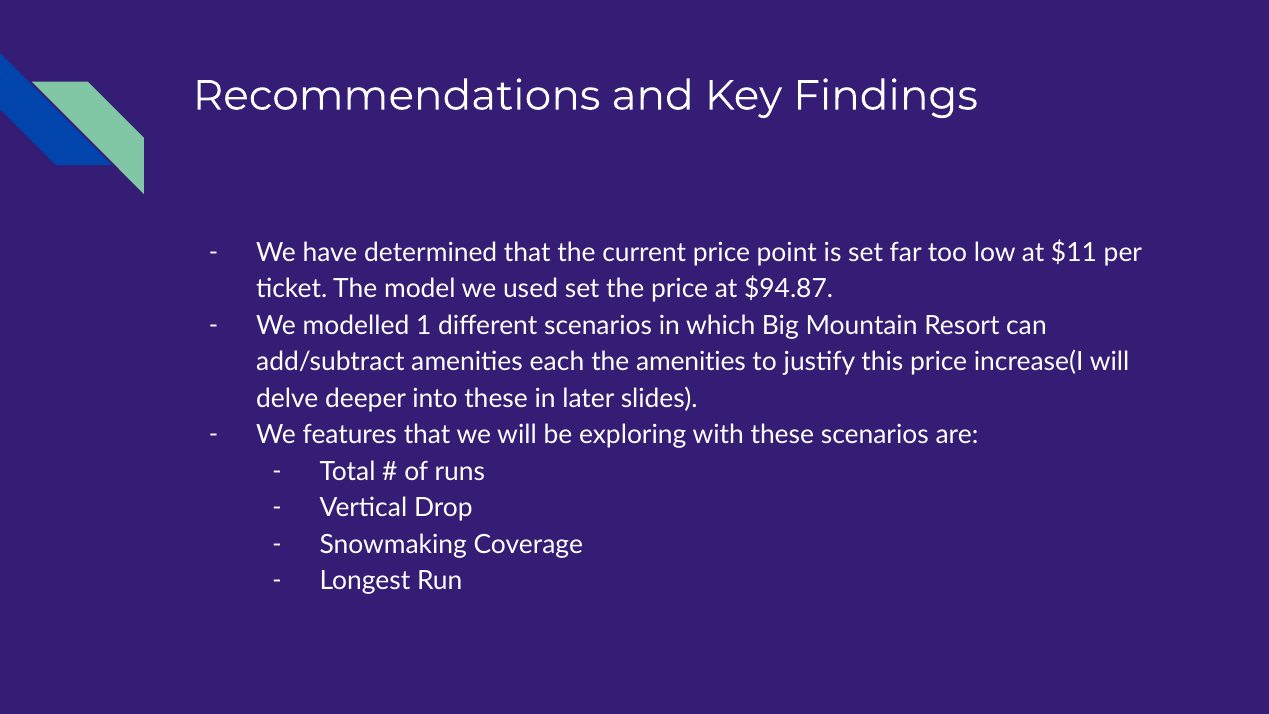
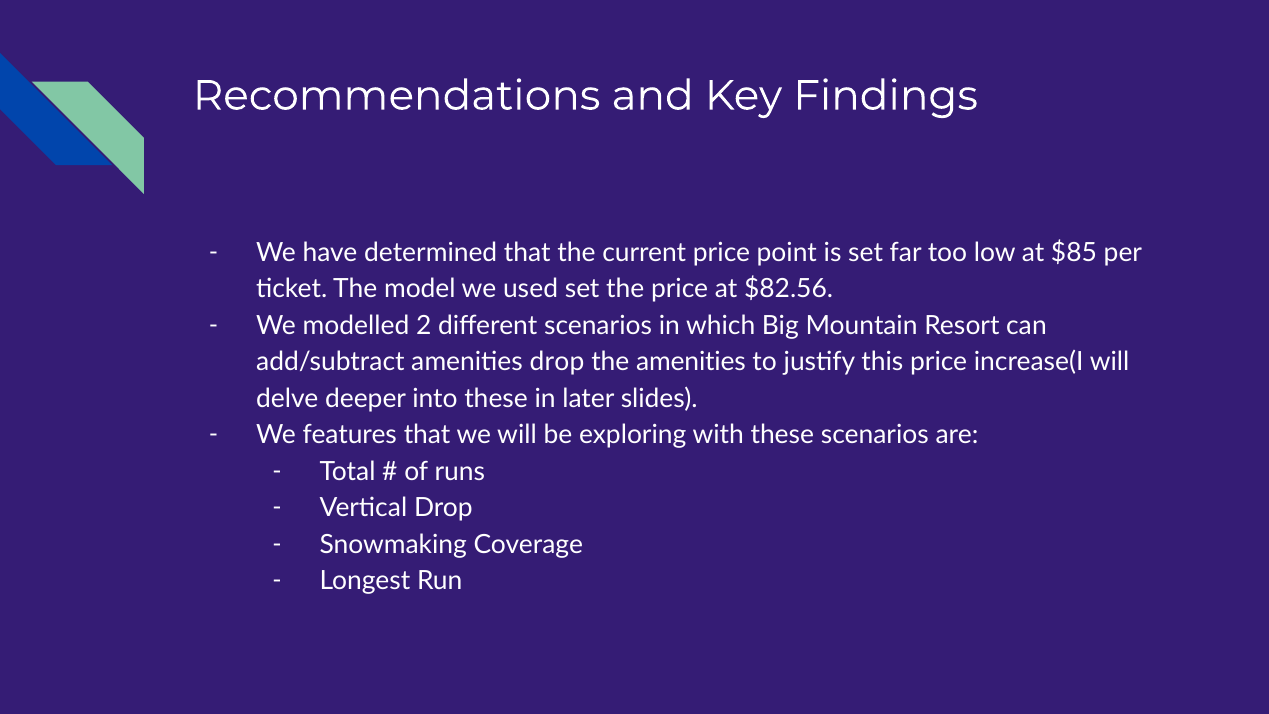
$11: $11 -> $85
$94.87: $94.87 -> $82.56
1: 1 -> 2
amenities each: each -> drop
